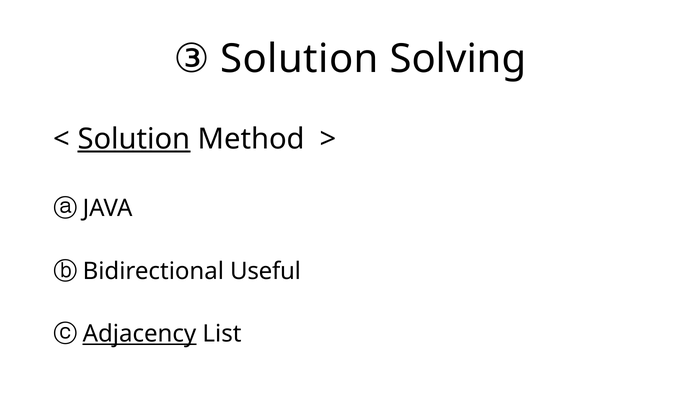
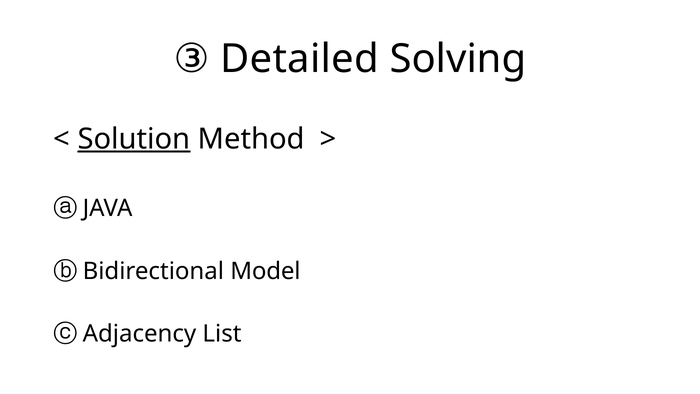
③ Solution: Solution -> Detailed
Useful: Useful -> Model
Adjacency underline: present -> none
